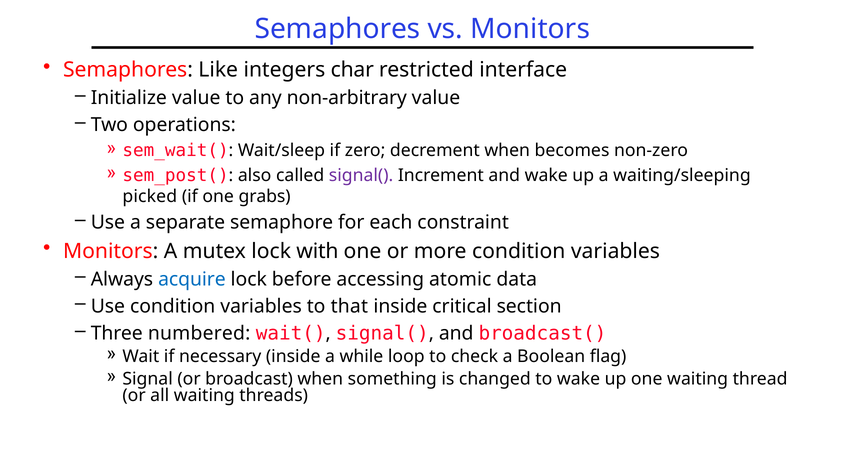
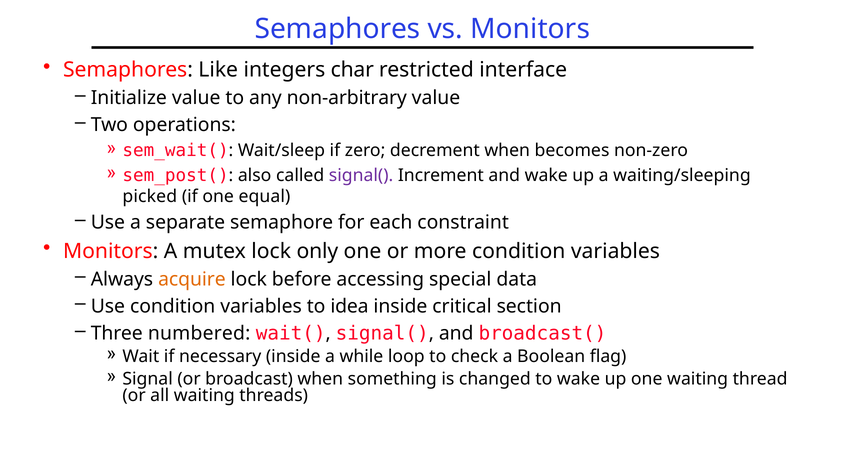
grabs: grabs -> equal
with: with -> only
acquire colour: blue -> orange
atomic: atomic -> special
that: that -> idea
